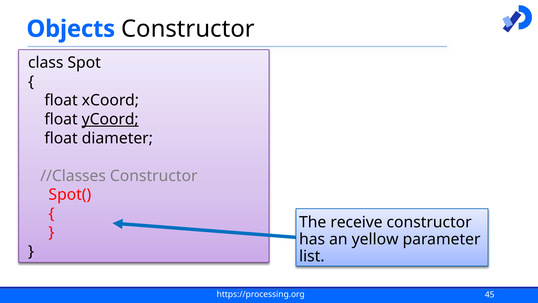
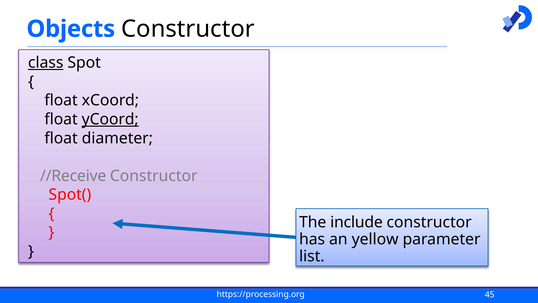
class underline: none -> present
//Classes: //Classes -> //Receive
receive: receive -> include
